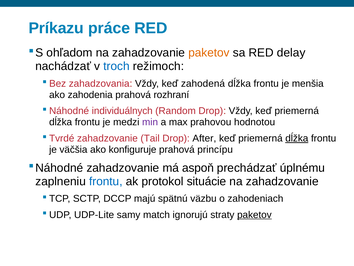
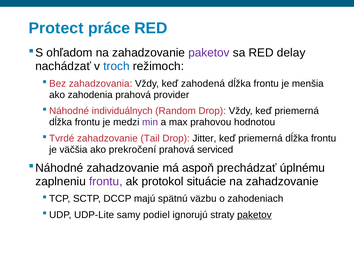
Príkazu: Príkazu -> Protect
paketov at (209, 53) colour: orange -> purple
rozhraní: rozhraní -> provider
After: After -> Jitter
dĺžka at (297, 138) underline: present -> none
konfiguruje: konfiguruje -> prekročení
princípu: princípu -> serviced
frontu at (106, 181) colour: blue -> purple
match: match -> podiel
